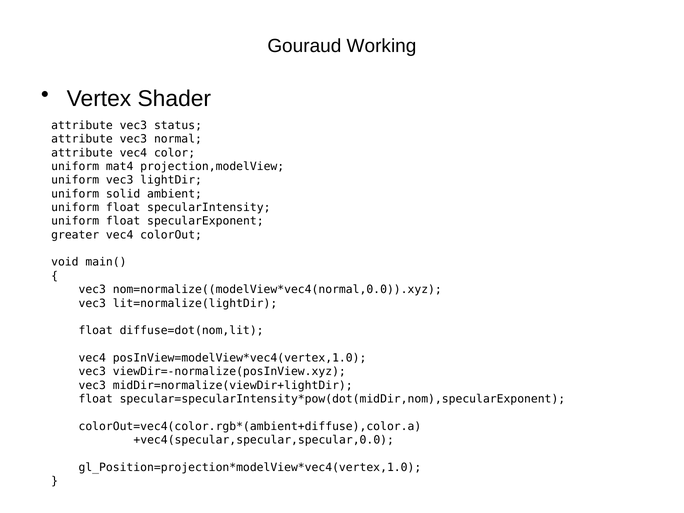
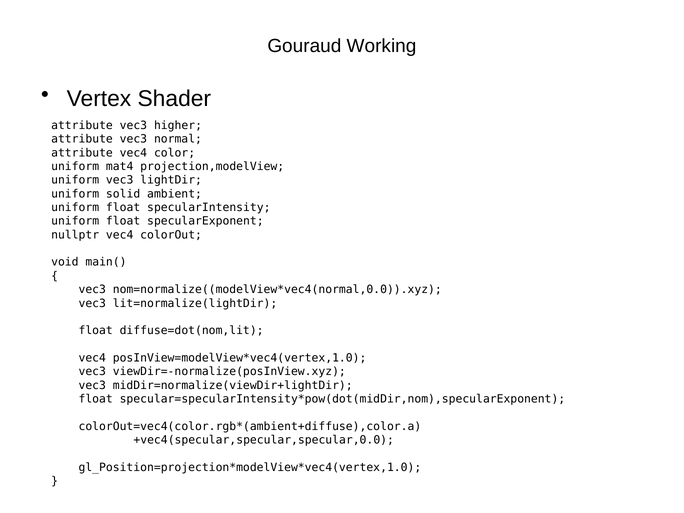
status: status -> higher
greater: greater -> nullptr
